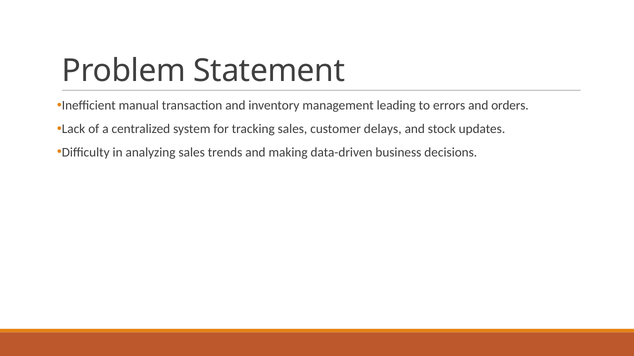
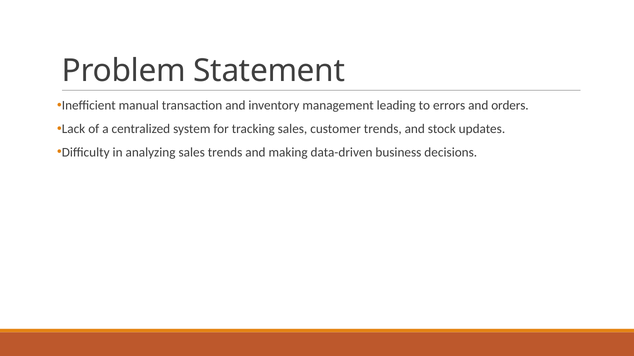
customer delays: delays -> trends
